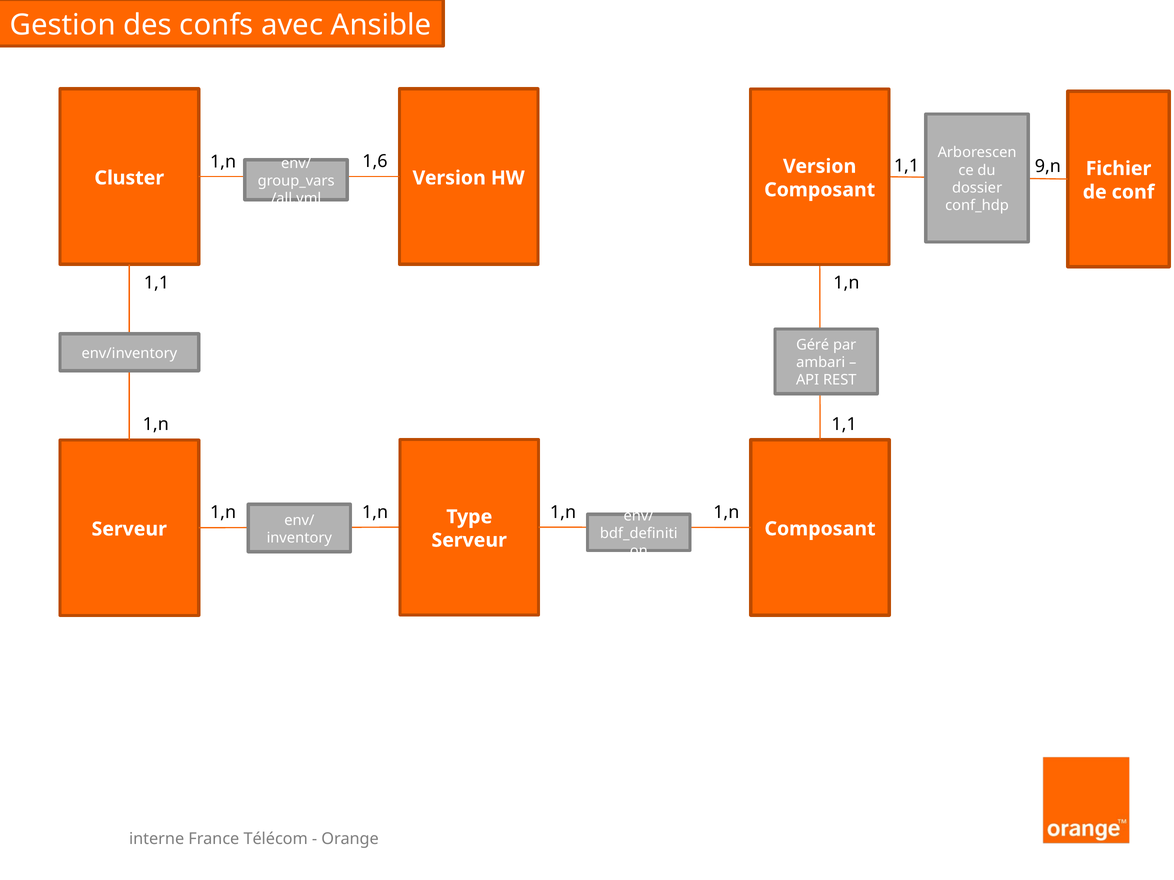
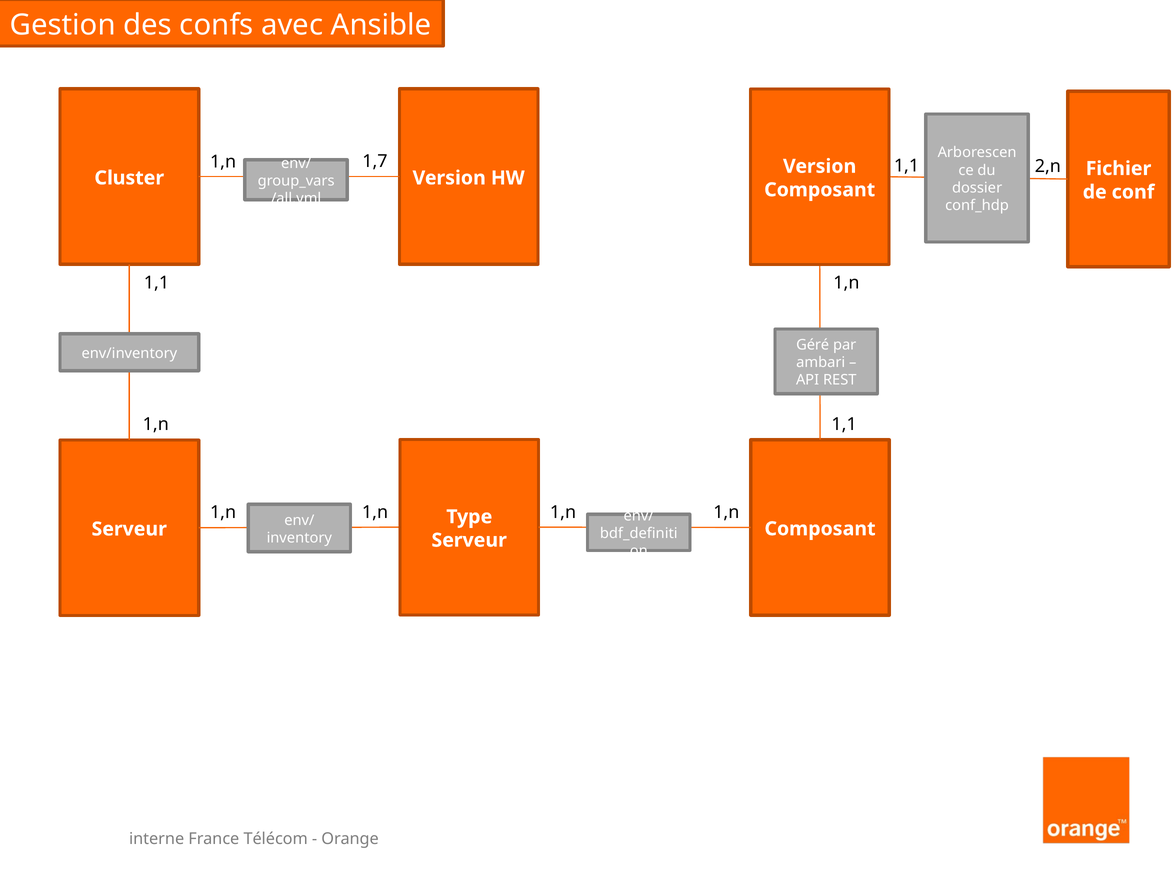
1,6: 1,6 -> 1,7
9,n: 9,n -> 2,n
